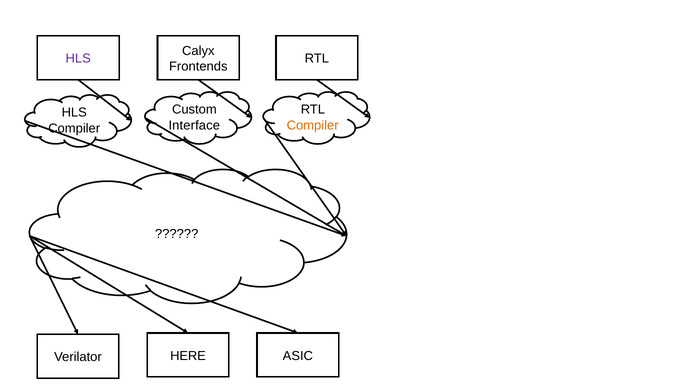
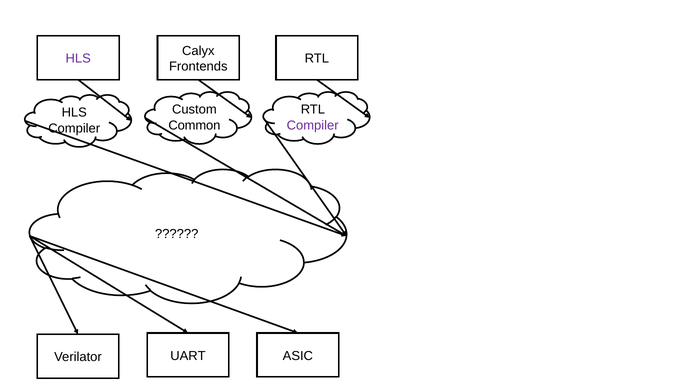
Interface: Interface -> Common
Compiler at (313, 125) colour: orange -> purple
HERE: HERE -> UART
